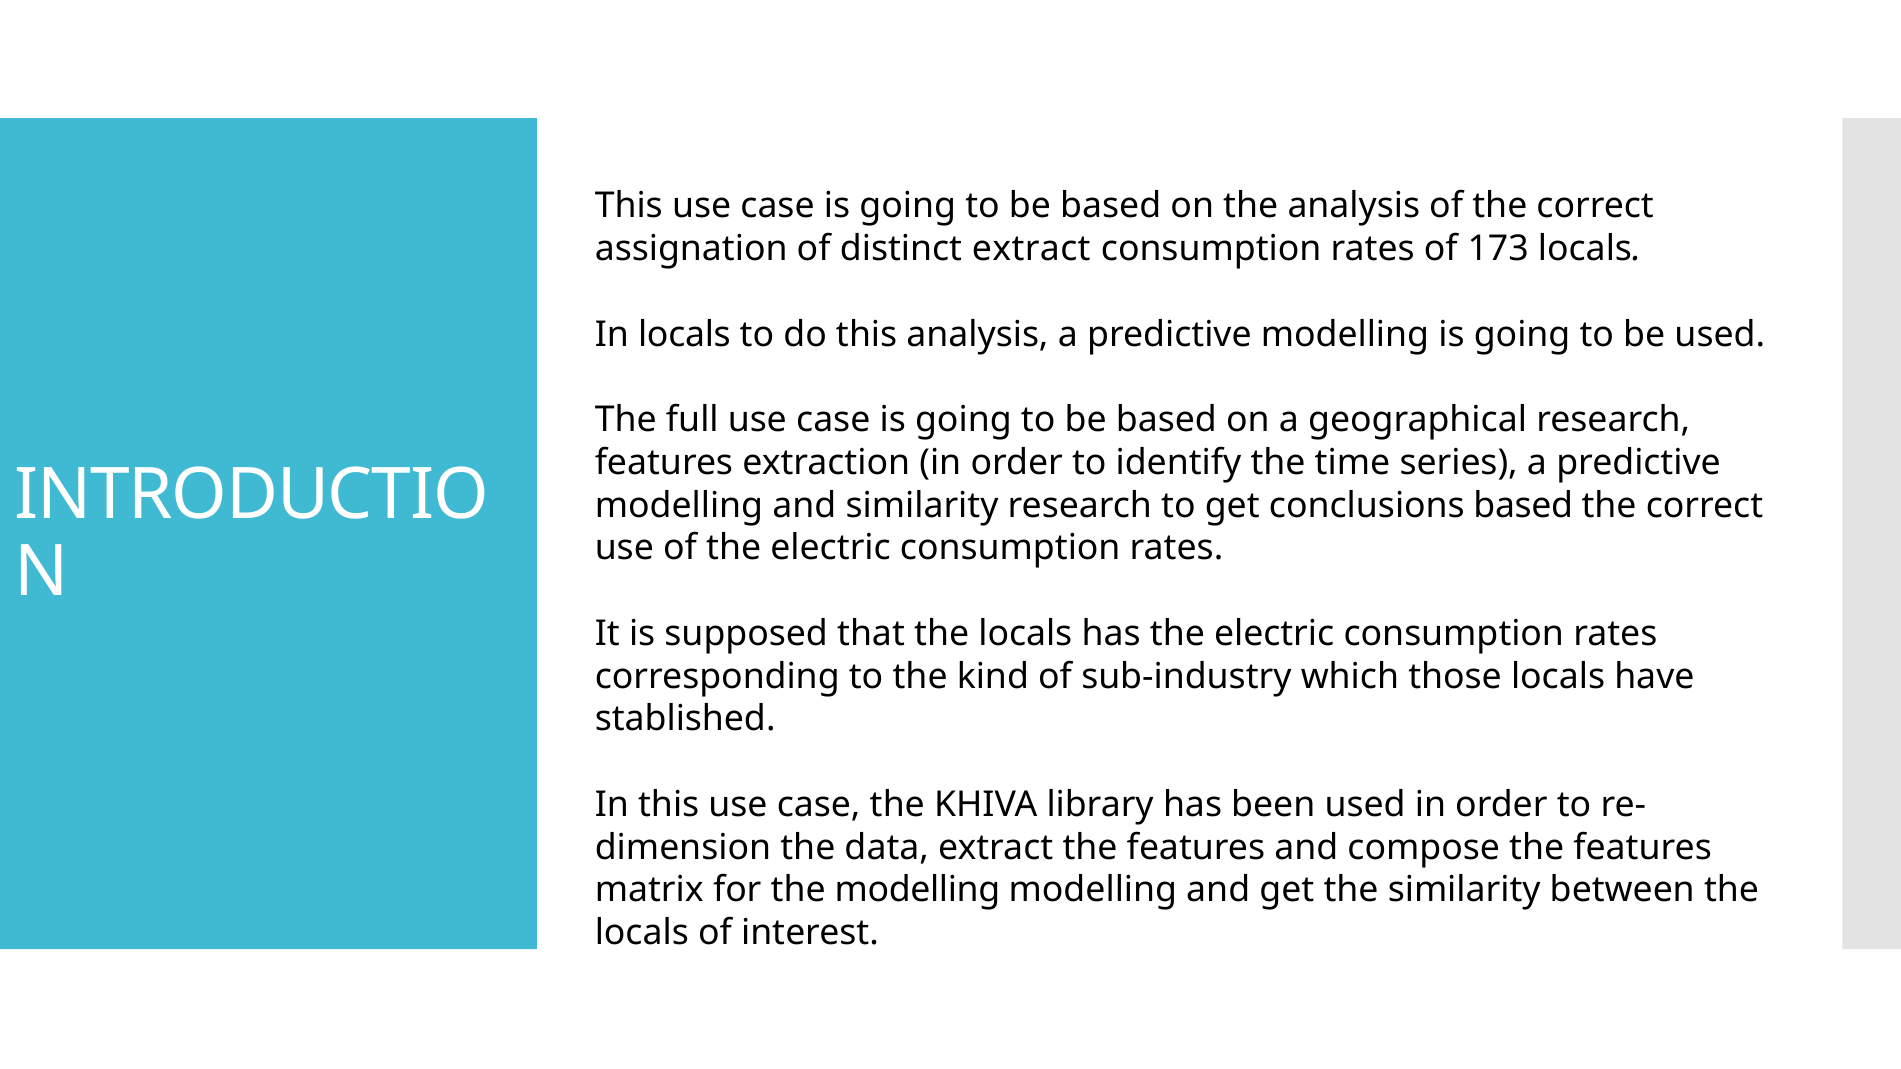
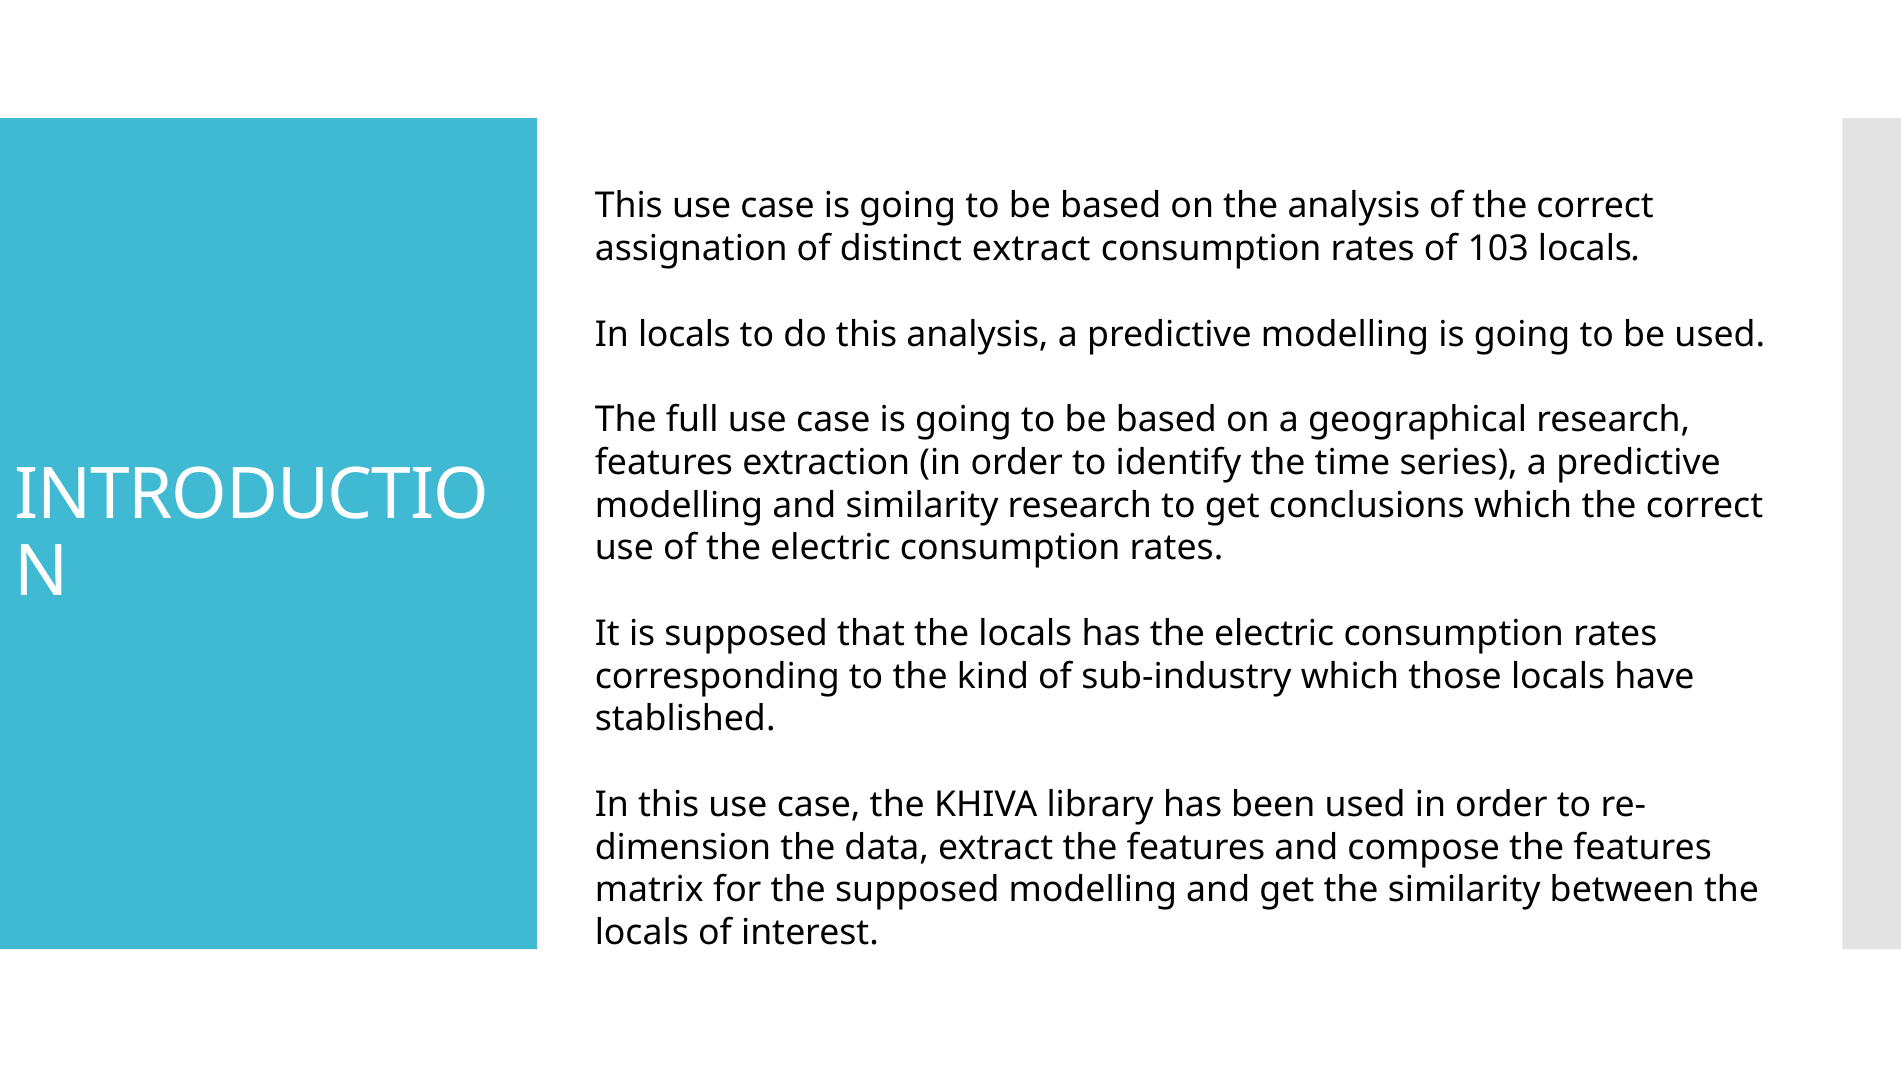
173: 173 -> 103
conclusions based: based -> which
the modelling: modelling -> supposed
